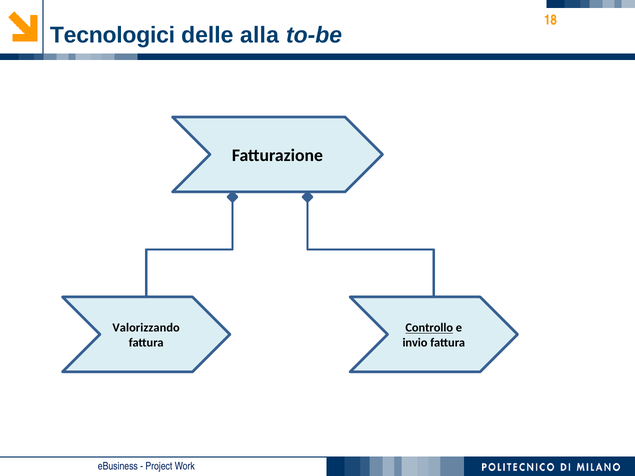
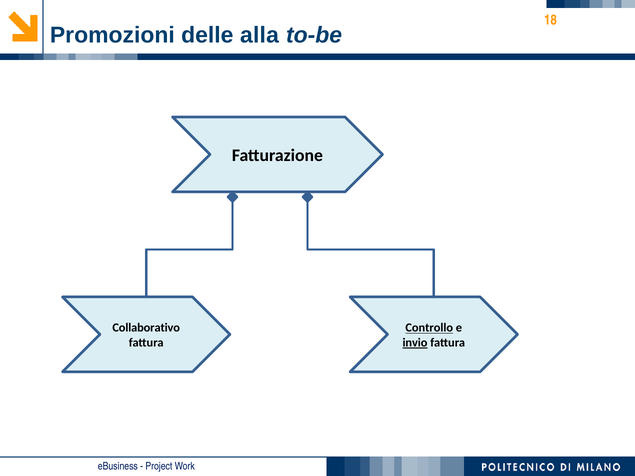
Tecnologici: Tecnologici -> Promozioni
Valorizzando: Valorizzando -> Collaborativo
invio underline: none -> present
